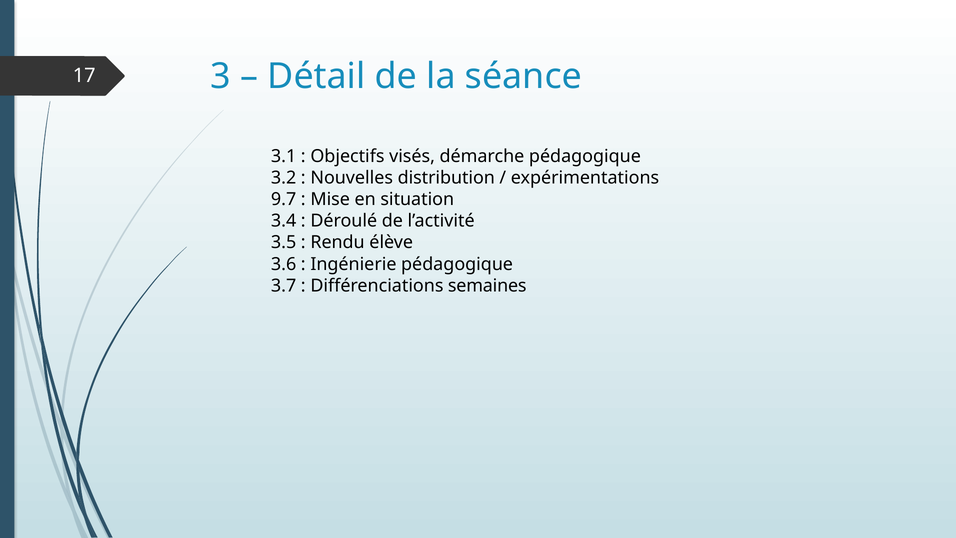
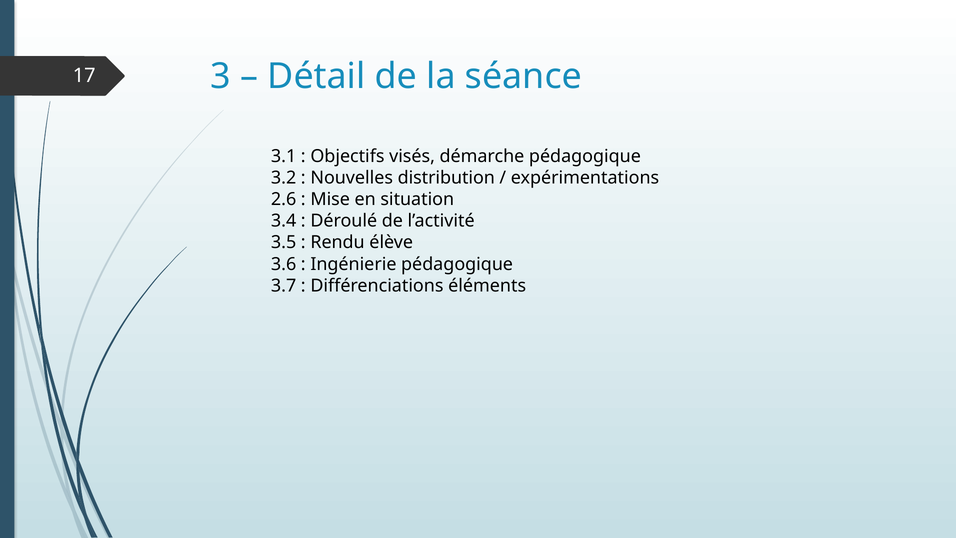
9.7: 9.7 -> 2.6
semaines: semaines -> éléments
